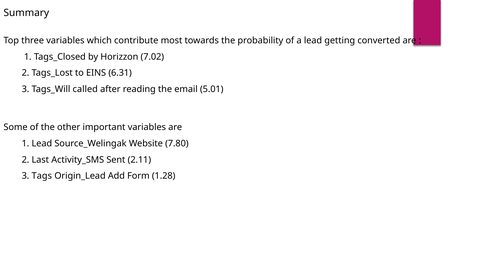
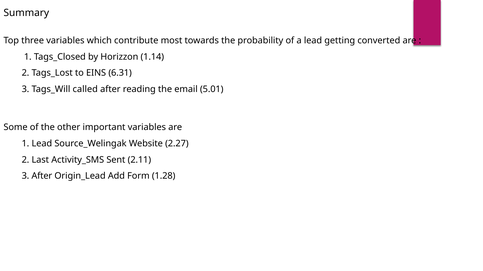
7.02: 7.02 -> 1.14
7.80: 7.80 -> 2.27
3 Tags: Tags -> After
